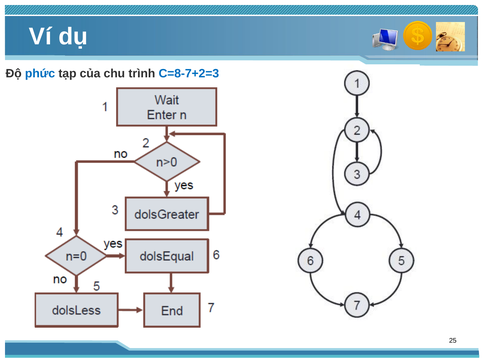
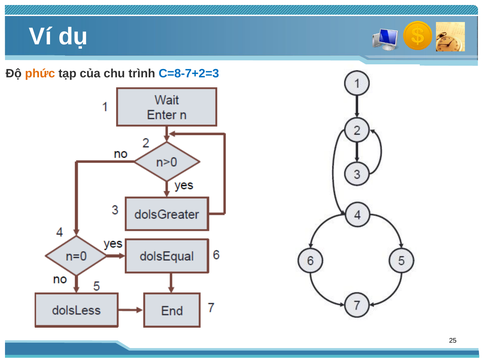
phức colour: blue -> orange
